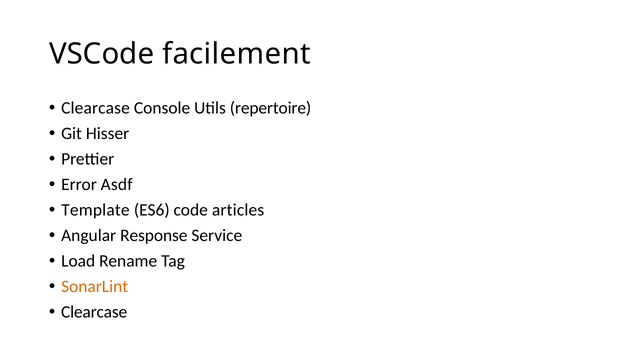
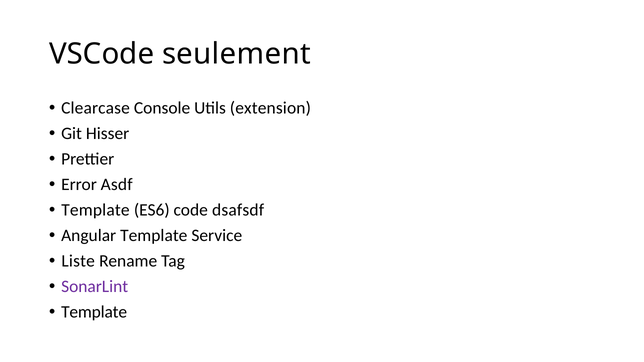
facilement: facilement -> seulement
repertoire: repertoire -> extension
articles: articles -> dsafsdf
Angular Response: Response -> Template
Load: Load -> Liste
SonarLint colour: orange -> purple
Clearcase at (94, 312): Clearcase -> Template
